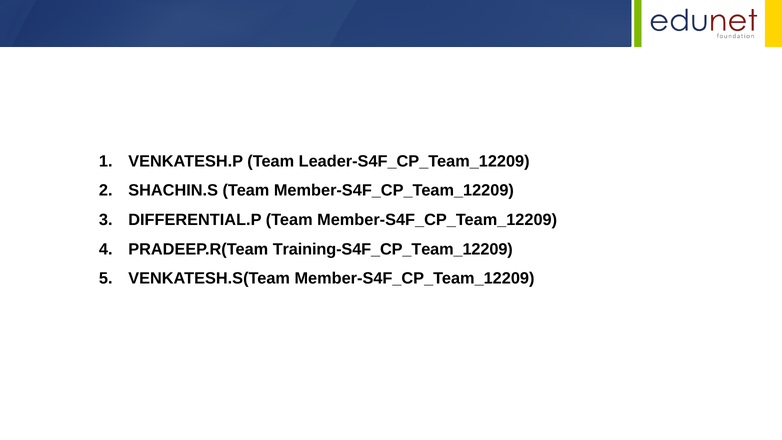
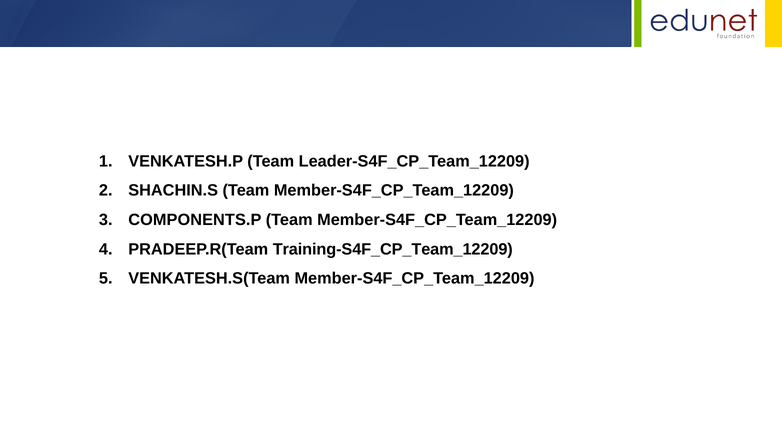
DIFFERENTIAL.P: DIFFERENTIAL.P -> COMPONENTS.P
